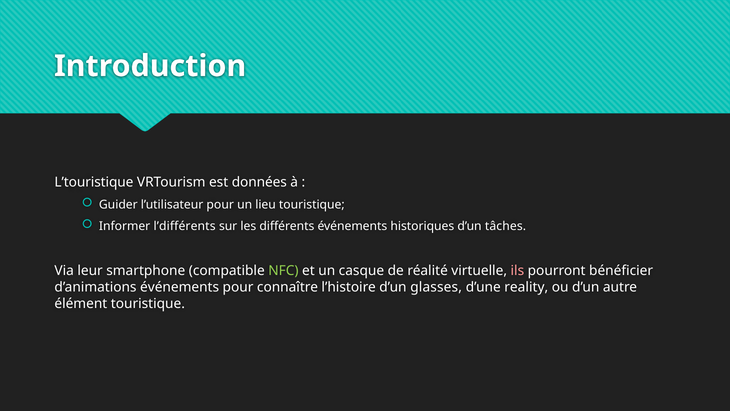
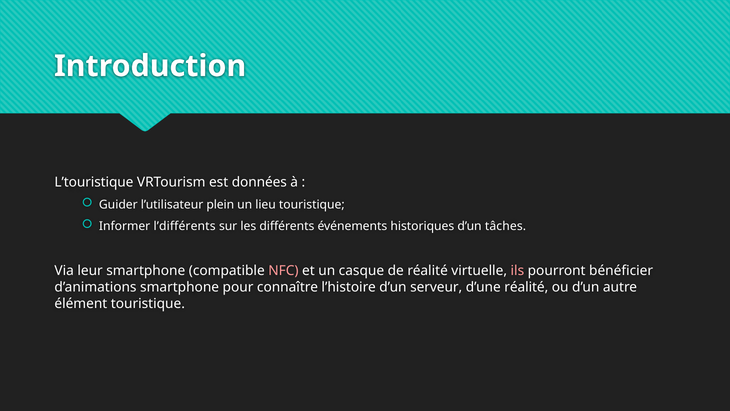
l’utilisateur pour: pour -> plein
NFC colour: light green -> pink
d’animations événements: événements -> smartphone
glasses: glasses -> serveur
d’une reality: reality -> réalité
